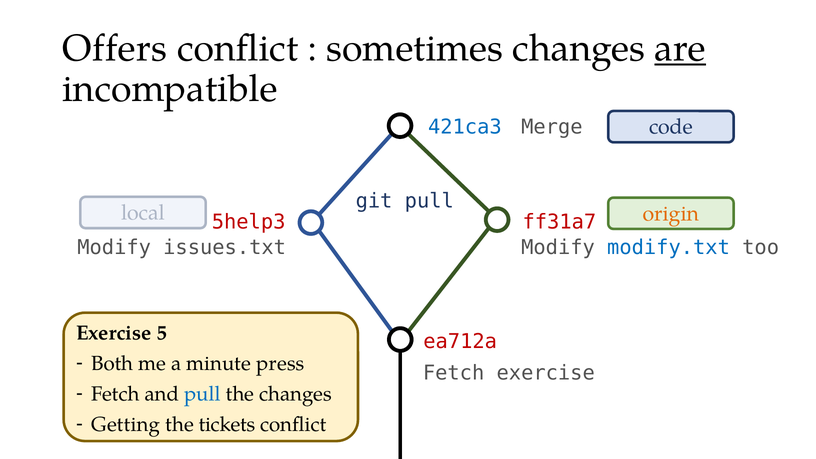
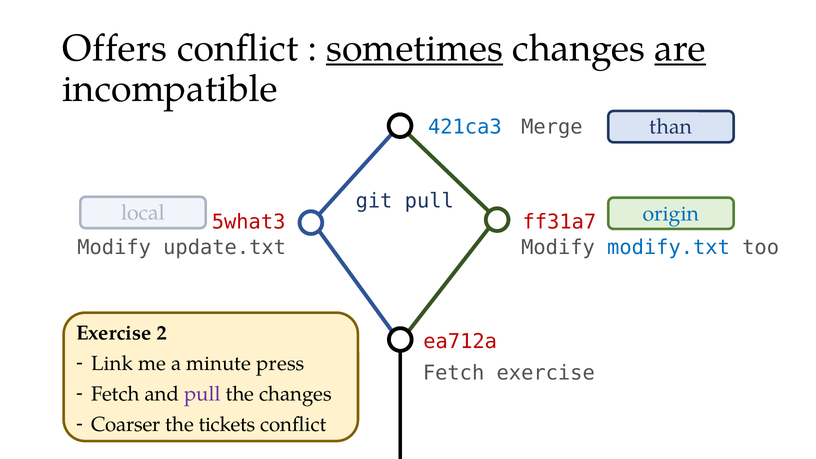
sometimes underline: none -> present
code: code -> than
origin colour: orange -> blue
5help3: 5help3 -> 5what3
issues.txt: issues.txt -> update.txt
5: 5 -> 2
Both: Both -> Link
pull at (202, 394) colour: blue -> purple
Getting: Getting -> Coarser
